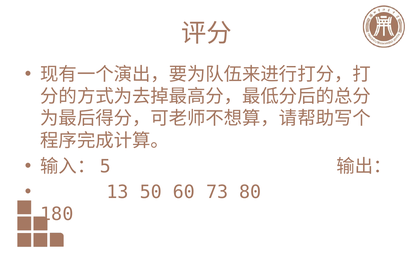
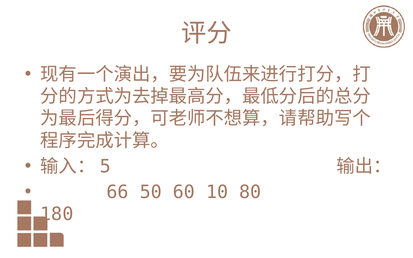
13: 13 -> 66
73: 73 -> 10
